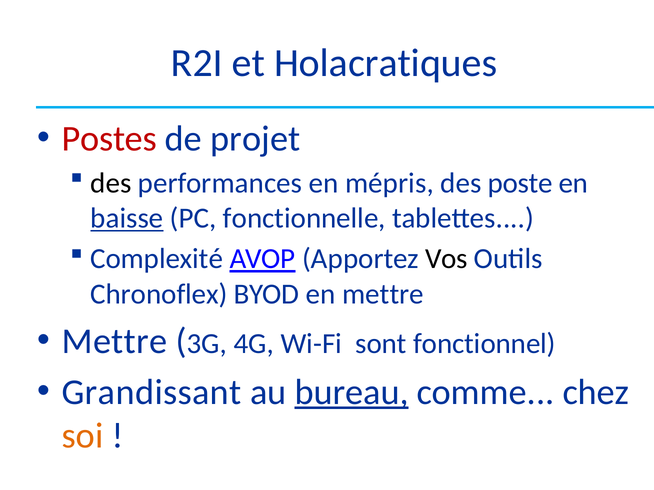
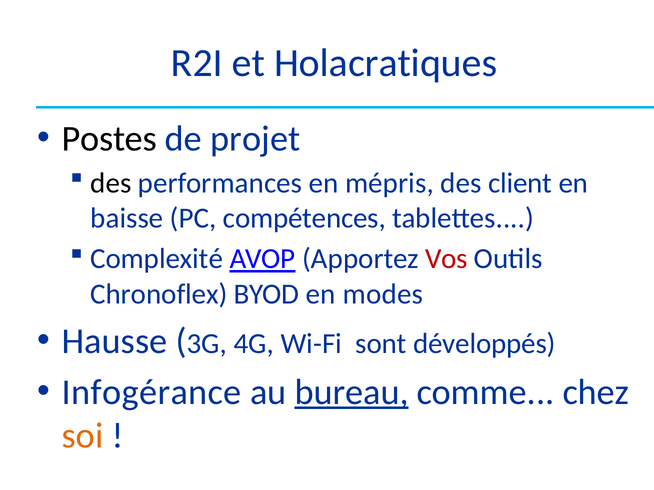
Postes colour: red -> black
poste: poste -> client
baisse underline: present -> none
fonctionnelle: fonctionnelle -> compétences
Vos colour: black -> red
en mettre: mettre -> modes
Mettre at (114, 342): Mettre -> Hausse
fonctionnel: fonctionnel -> développés
Grandissant: Grandissant -> Infogérance
